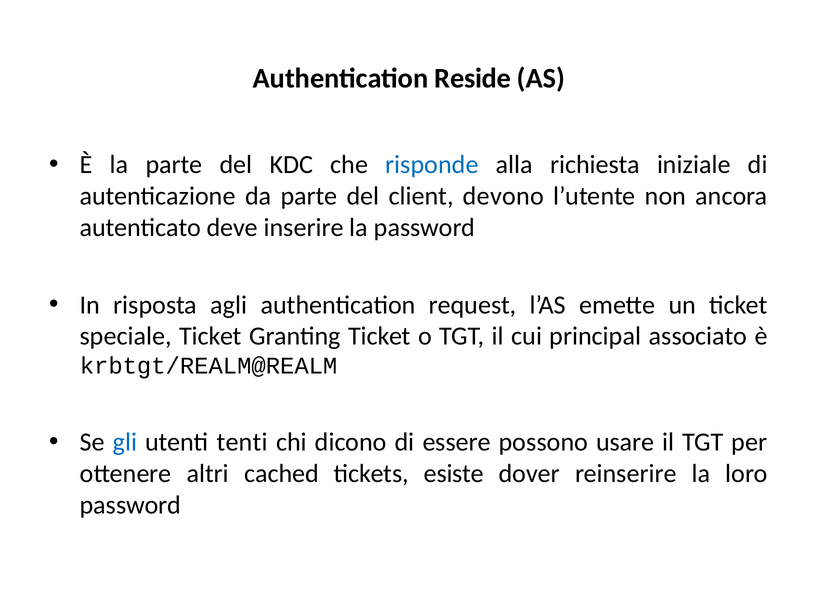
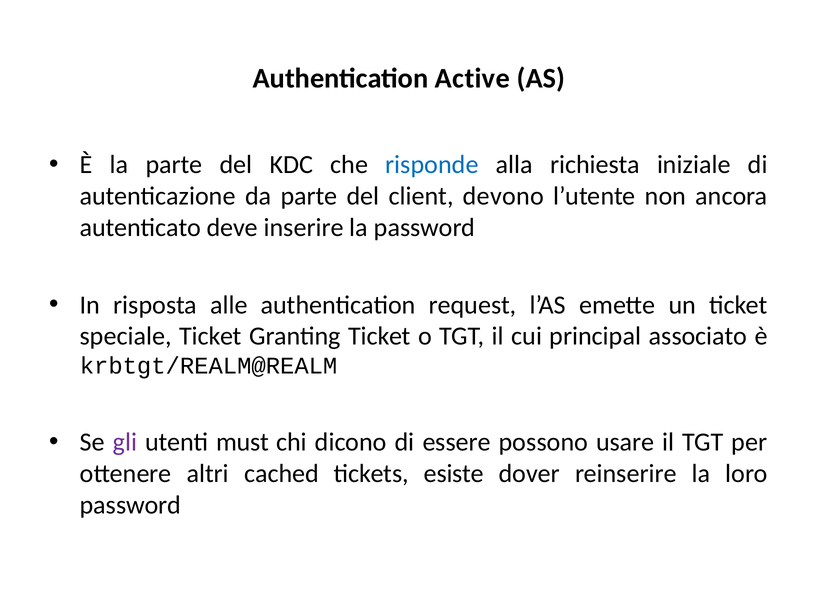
Reside: Reside -> Active
agli: agli -> alle
gli colour: blue -> purple
tenti: tenti -> must
